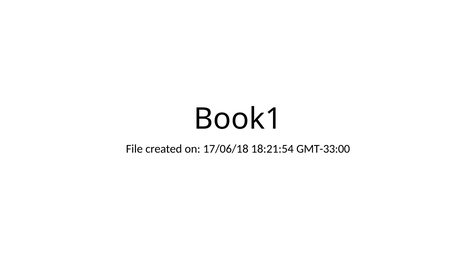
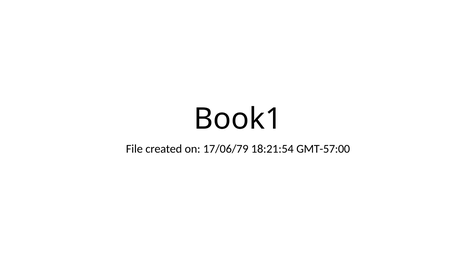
17/06/18: 17/06/18 -> 17/06/79
GMT-33:00: GMT-33:00 -> GMT-57:00
